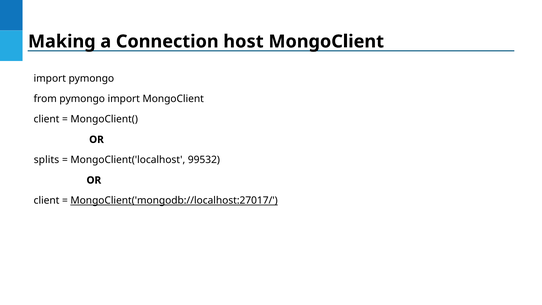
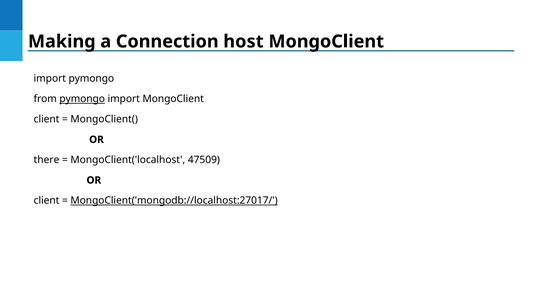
pymongo at (82, 99) underline: none -> present
splits: splits -> there
99532: 99532 -> 47509
